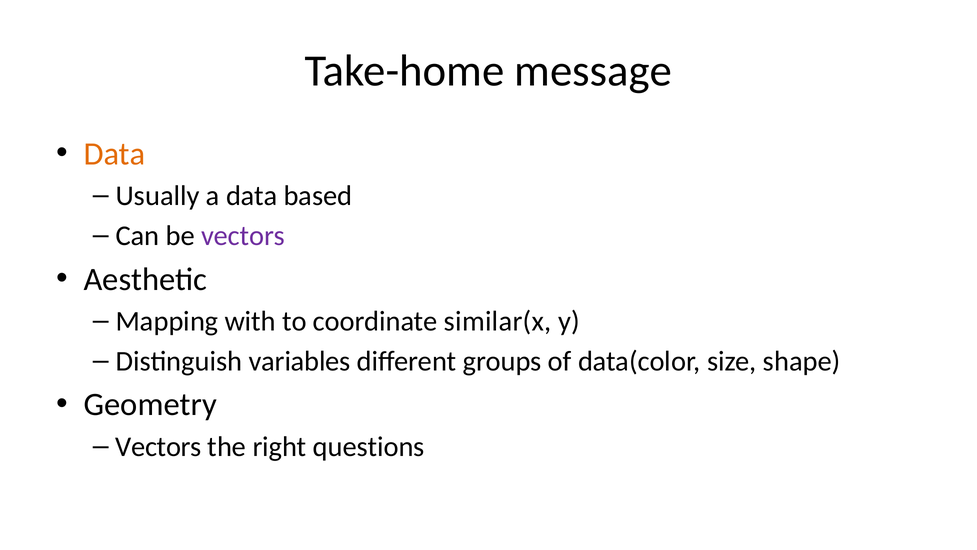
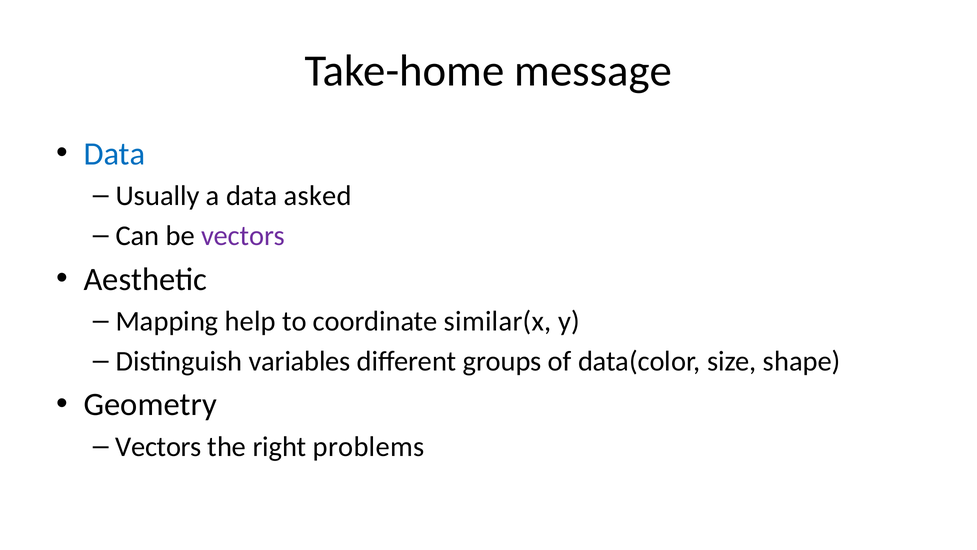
Data at (114, 154) colour: orange -> blue
based: based -> asked
with: with -> help
questions: questions -> problems
